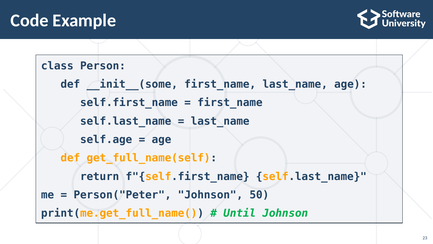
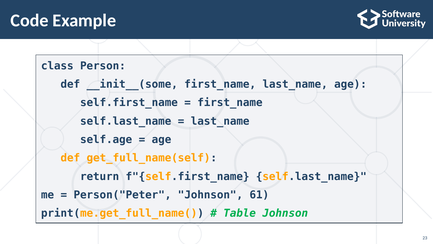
50: 50 -> 61
Until: Until -> Table
